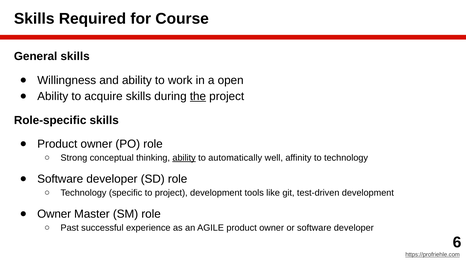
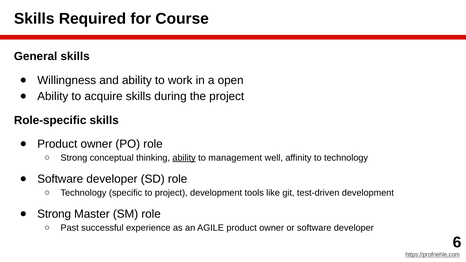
the underline: present -> none
automatically: automatically -> management
Owner at (54, 214): Owner -> Strong
